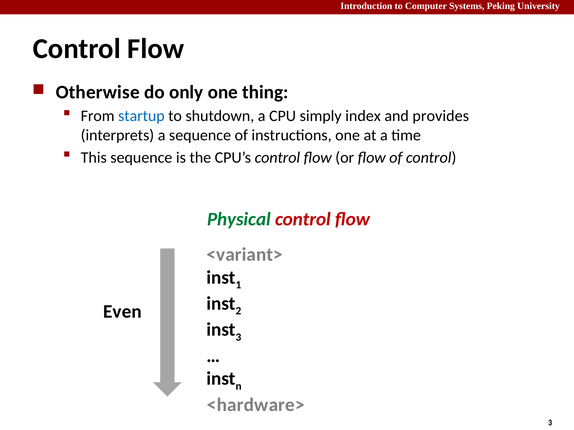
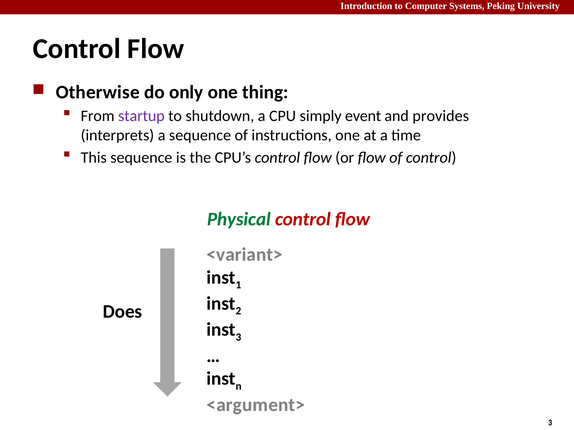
startup colour: blue -> purple
index: index -> event
Even: Even -> Does
<hardware>: <hardware> -> <argument>
